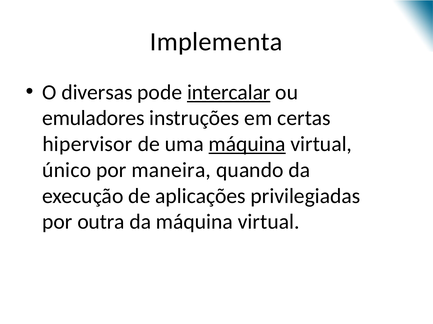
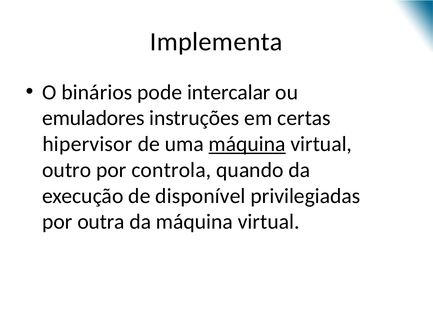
diversas: diversas -> binários
intercalar underline: present -> none
único: único -> outro
maneira: maneira -> controla
aplicações: aplicações -> disponível
